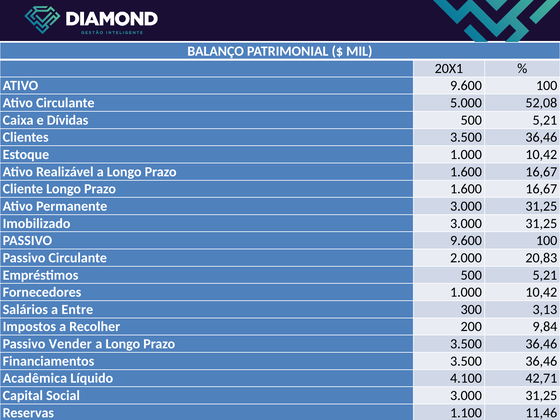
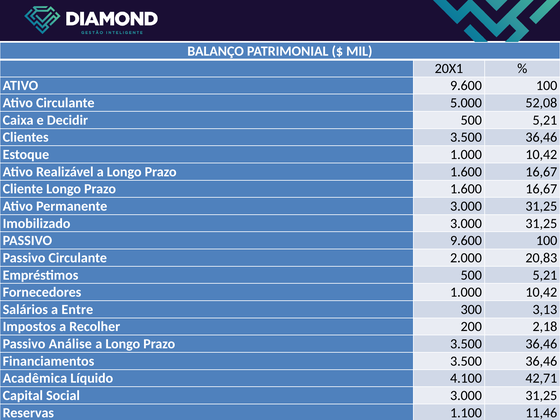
Dívidas: Dívidas -> Decidir
9,84: 9,84 -> 2,18
Vender: Vender -> Análise
